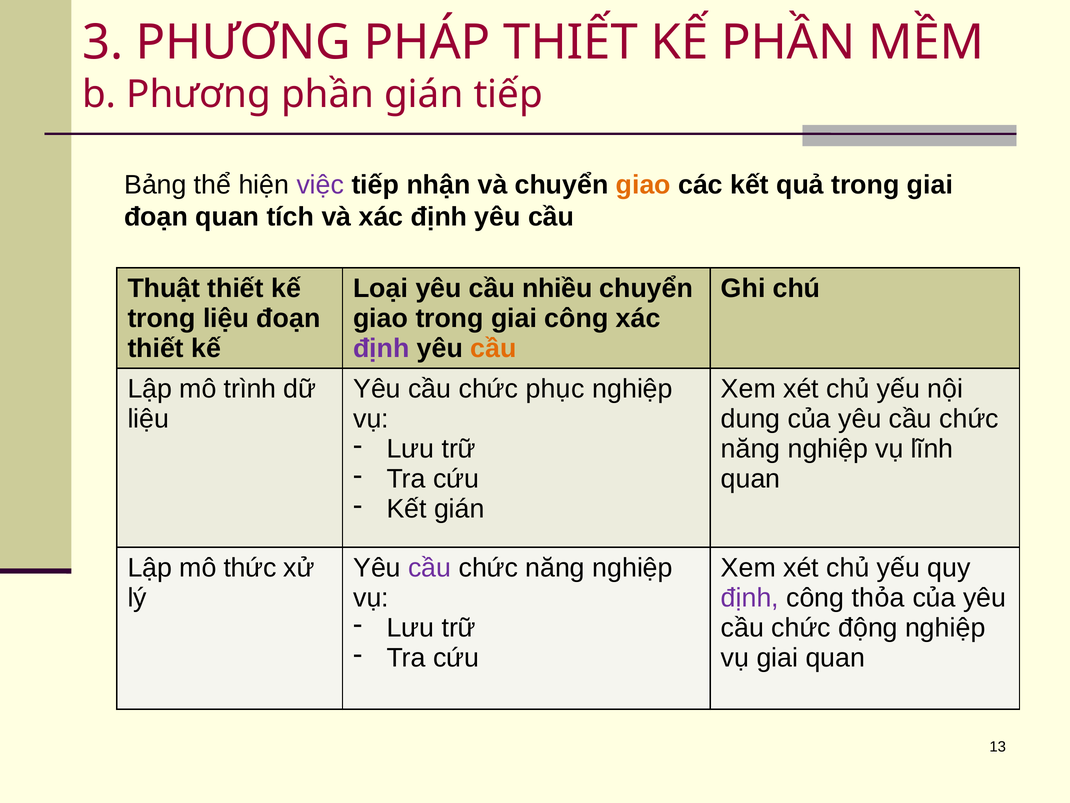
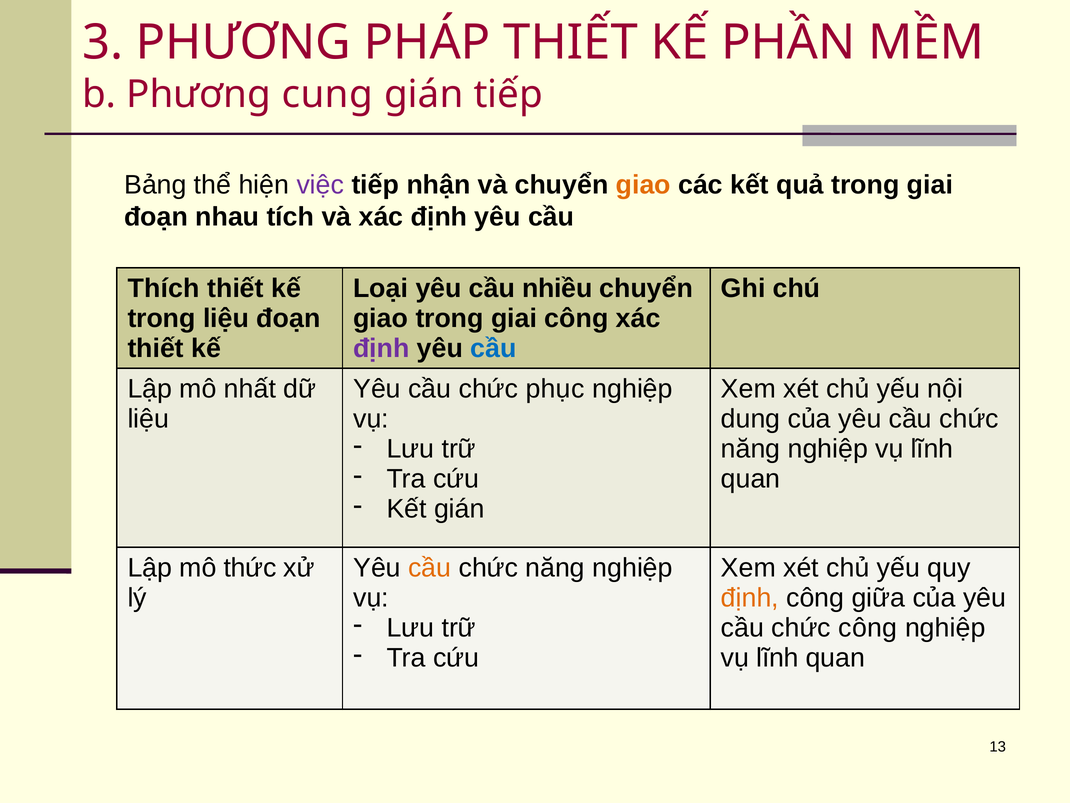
Phương phần: phần -> cung
đoạn quan: quan -> nhau
Thuật: Thuật -> Thích
cầu at (493, 348) colour: orange -> blue
trình: trình -> nhất
cầu at (430, 568) colour: purple -> orange
định at (750, 598) colour: purple -> orange
thỏa: thỏa -> giữa
chức động: động -> công
giai at (777, 658): giai -> lĩnh
